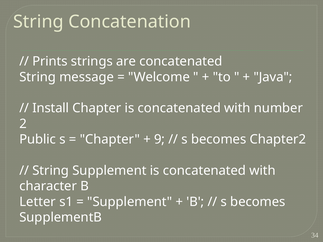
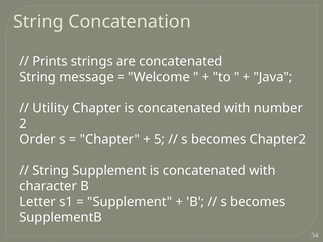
Install: Install -> Utility
Public: Public -> Order
9: 9 -> 5
